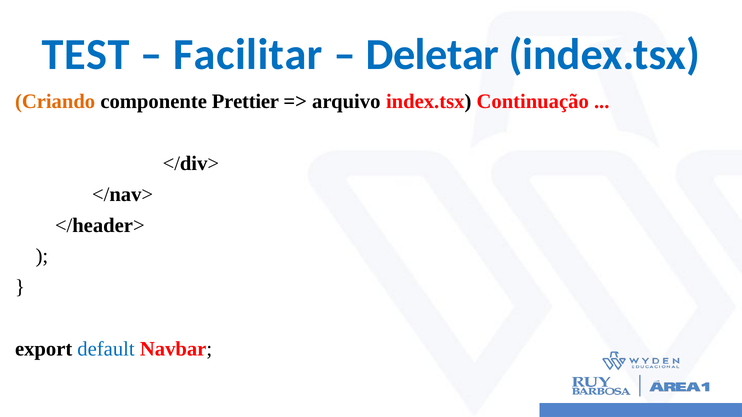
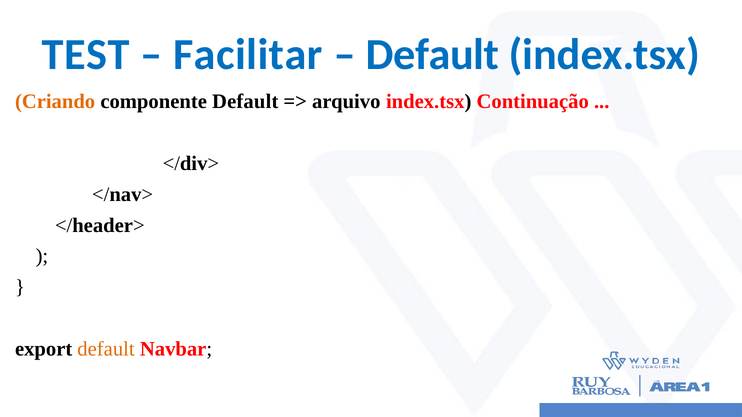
Deletar at (432, 55): Deletar -> Default
componente Prettier: Prettier -> Default
default at (106, 349) colour: blue -> orange
